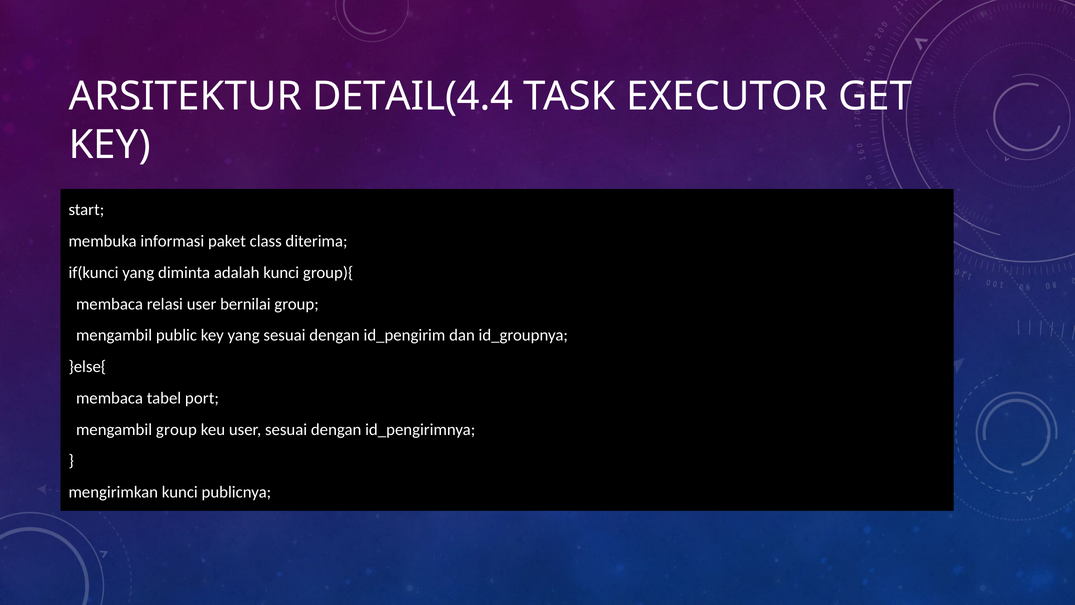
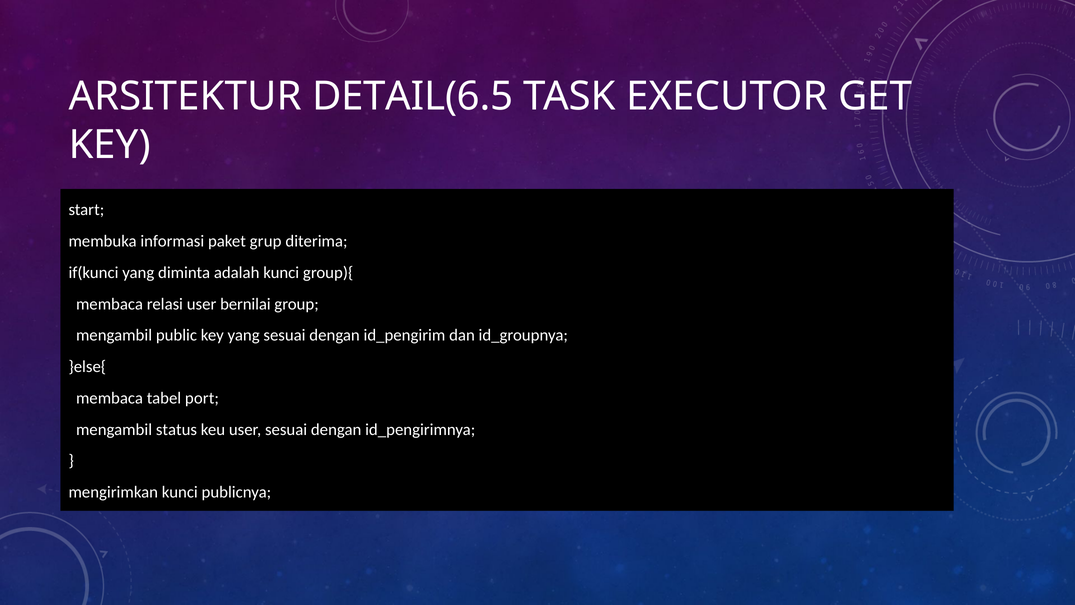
DETAIL(4.4: DETAIL(4.4 -> DETAIL(6.5
class: class -> grup
mengambil group: group -> status
